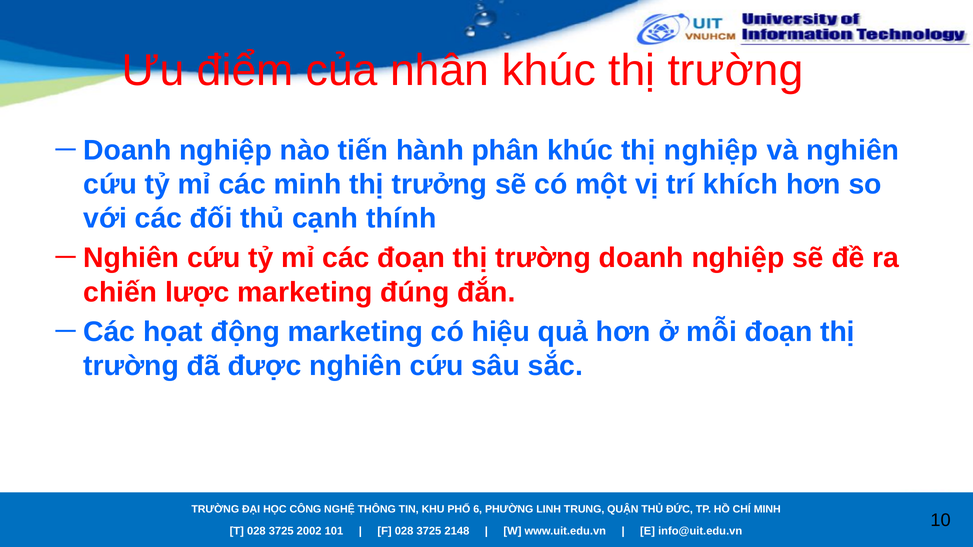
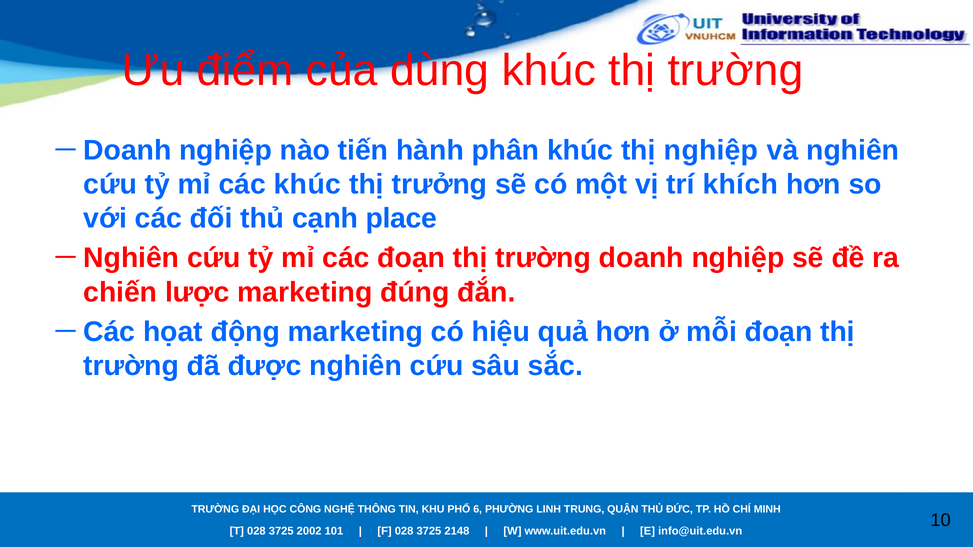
nhân: nhân -> dùng
các minh: minh -> khúc
thính: thính -> place
